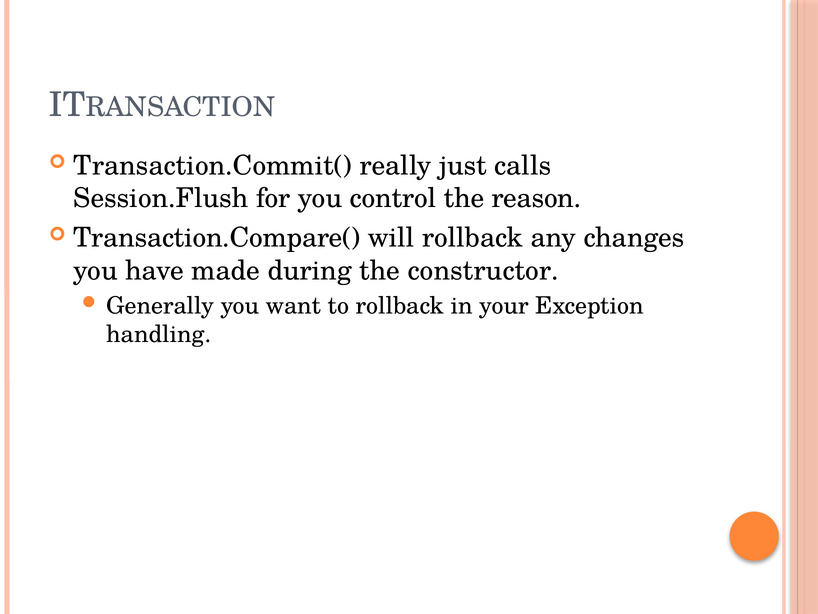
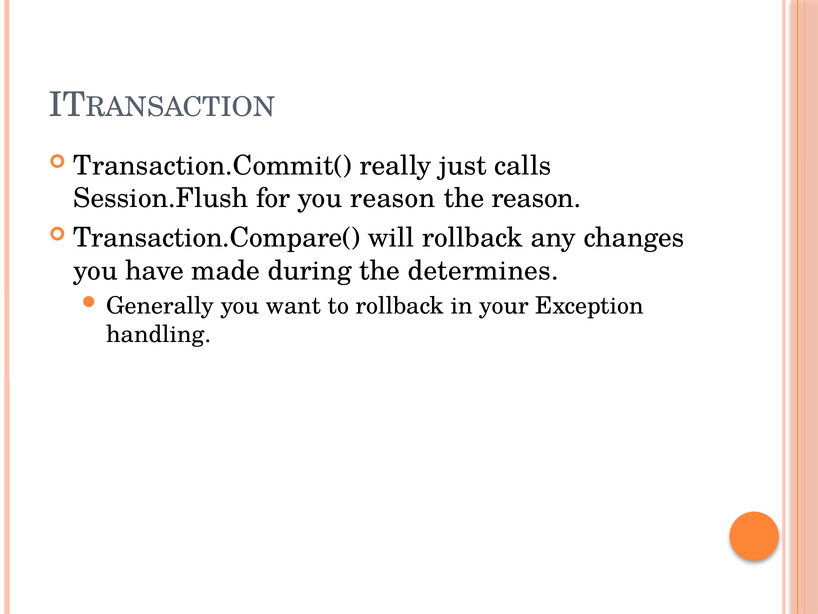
you control: control -> reason
constructor: constructor -> determines
